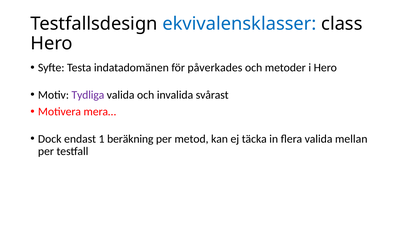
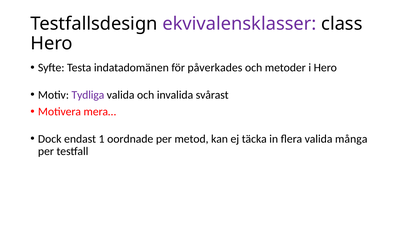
ekvivalensklasser colour: blue -> purple
beräkning: beräkning -> oordnade
mellan: mellan -> många
